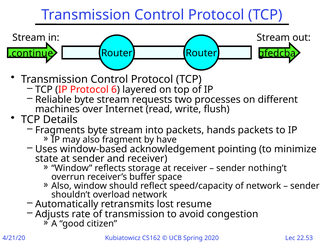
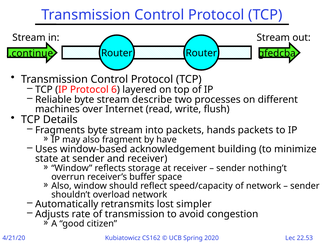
requests: requests -> describe
pointing: pointing -> building
resume: resume -> simpler
